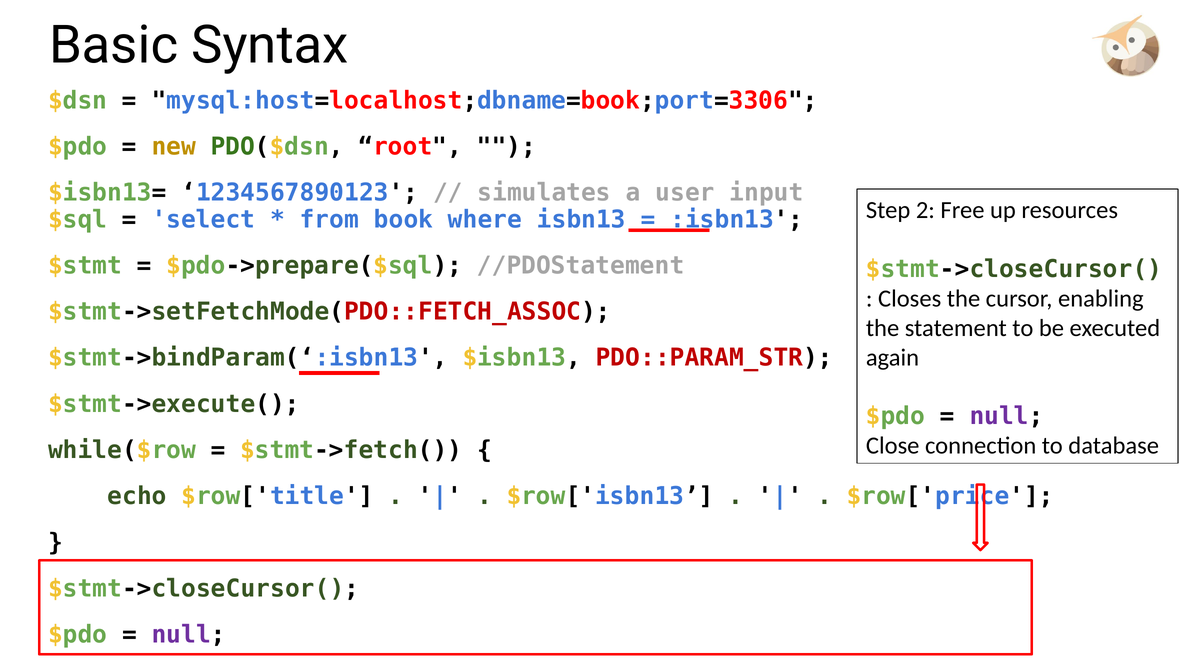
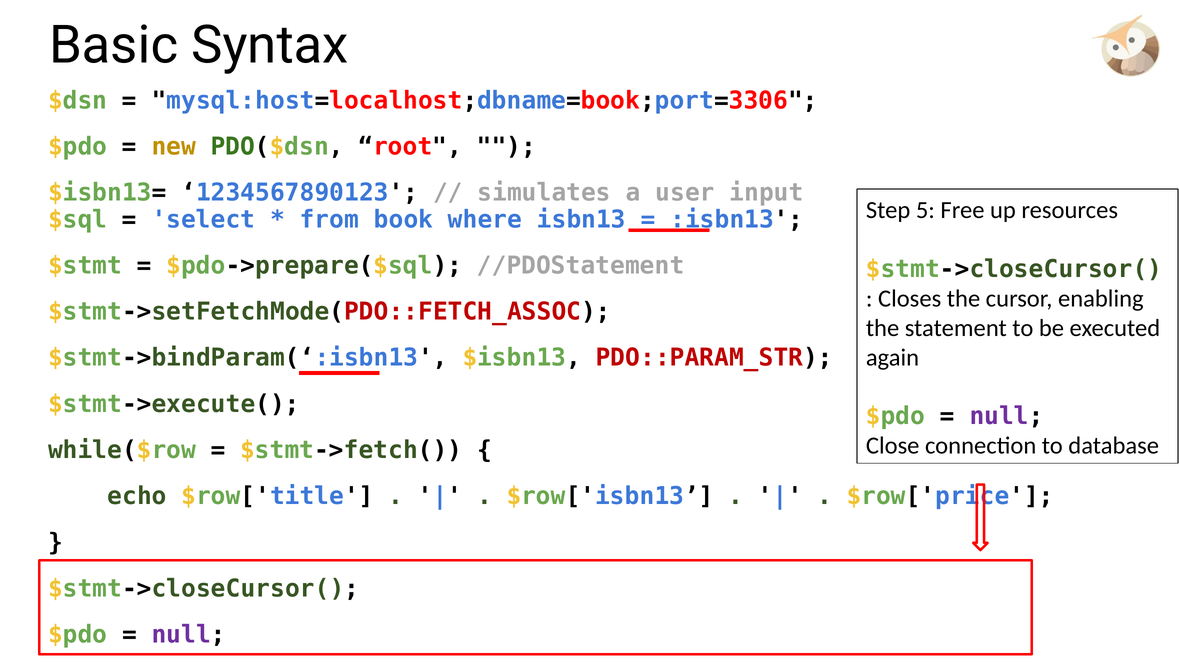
2: 2 -> 5
